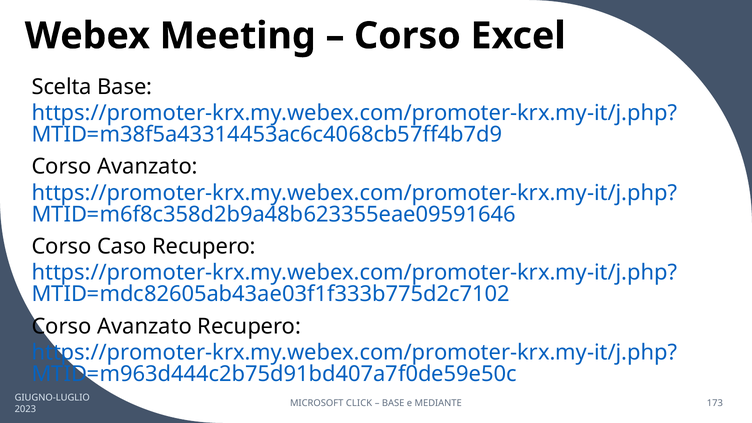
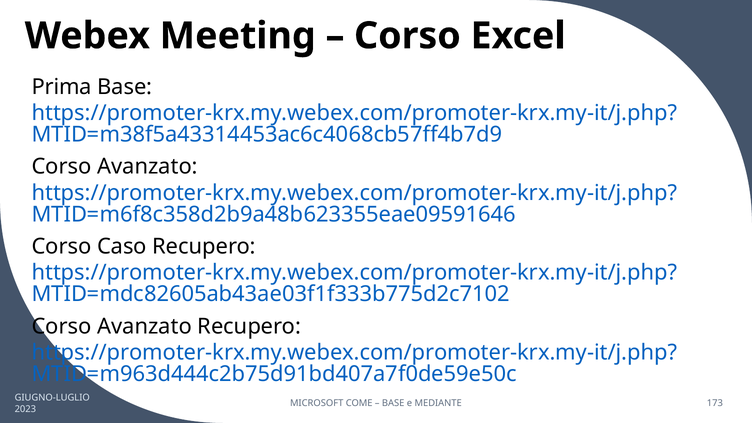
Scelta: Scelta -> Prima
CLICK: CLICK -> COME
